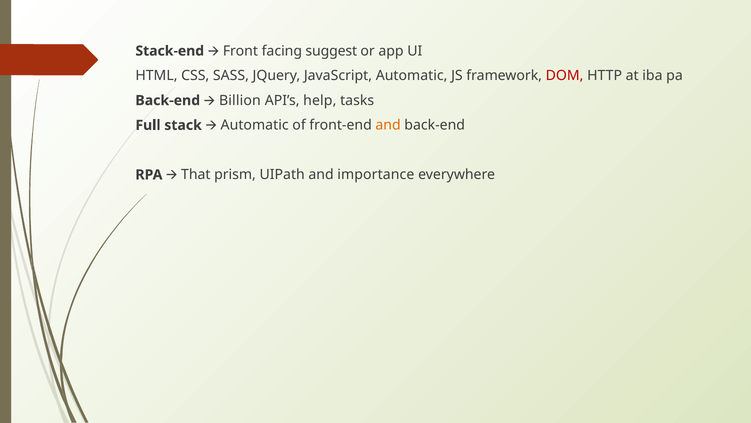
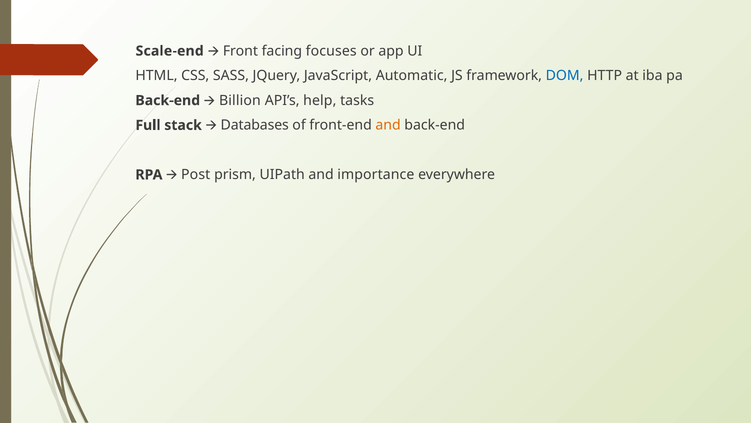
Stack-end: Stack-end -> Scale-end
suggest: suggest -> focuses
DOM colour: red -> blue
stack Automatic: Automatic -> Databases
That: That -> Post
